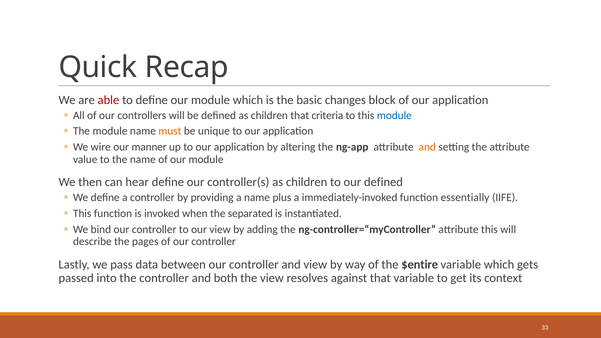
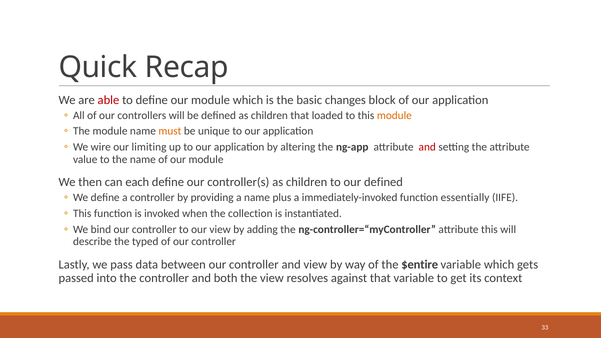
criteria: criteria -> loaded
module at (394, 115) colour: blue -> orange
manner: manner -> limiting
and at (427, 147) colour: orange -> red
hear: hear -> each
separated: separated -> collection
pages: pages -> typed
